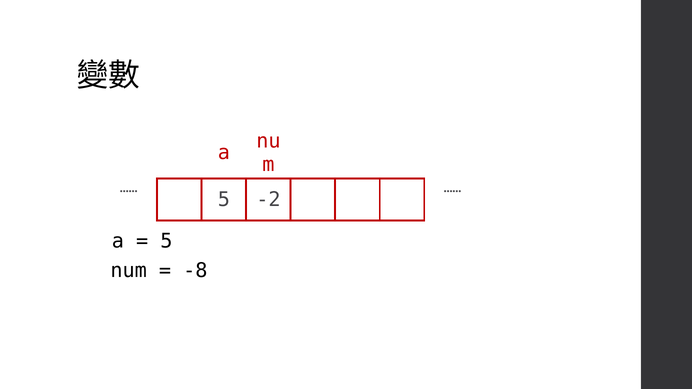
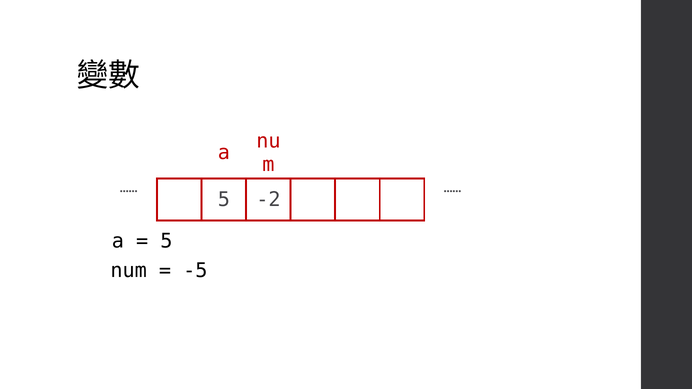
-8: -8 -> -5
